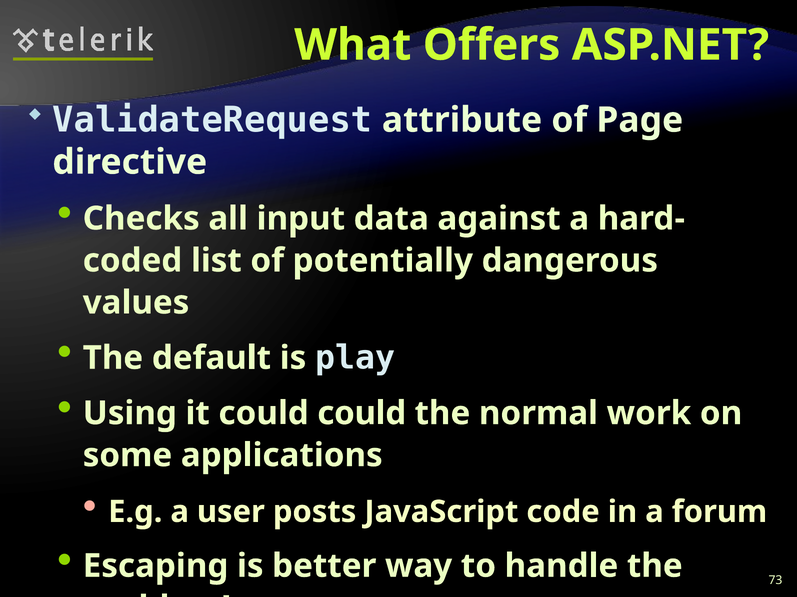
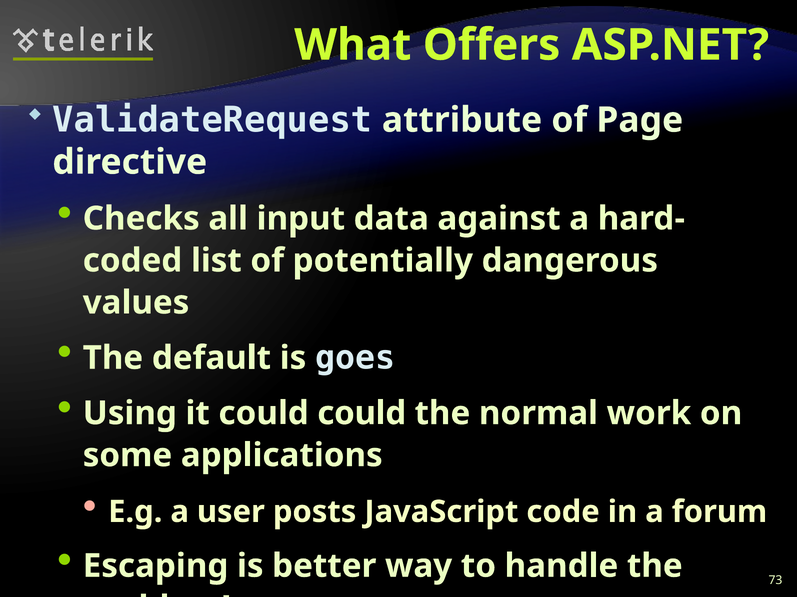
play: play -> goes
